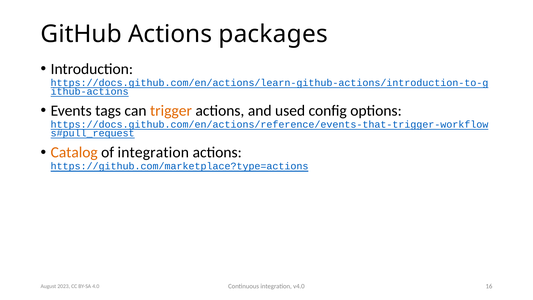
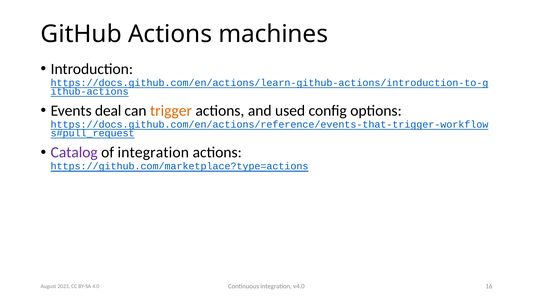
packages: packages -> machines
tags: tags -> deal
Catalog colour: orange -> purple
